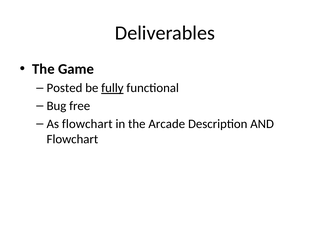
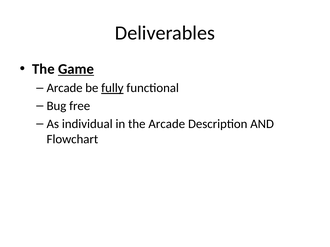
Game underline: none -> present
Posted at (65, 88): Posted -> Arcade
As flowchart: flowchart -> individual
